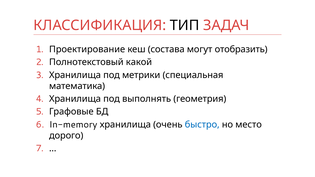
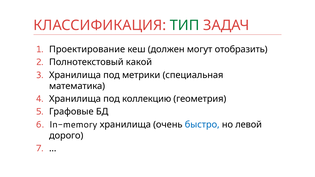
ТИП colour: black -> green
состава: состава -> должен
выполнять: выполнять -> коллекцию
место: место -> левой
